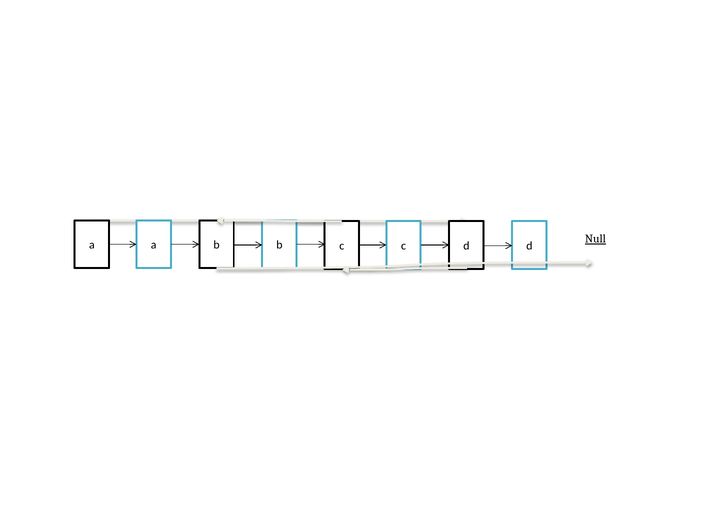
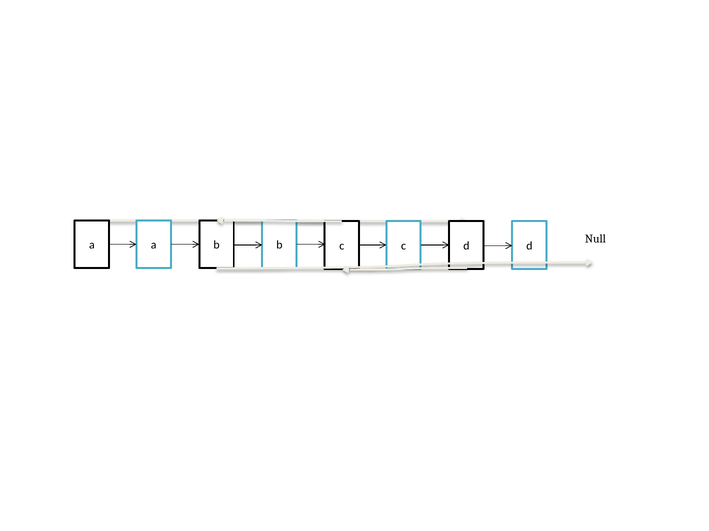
Null underline: present -> none
